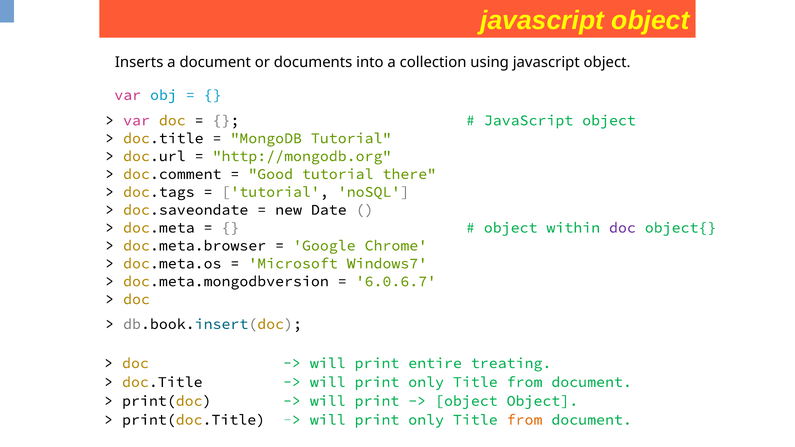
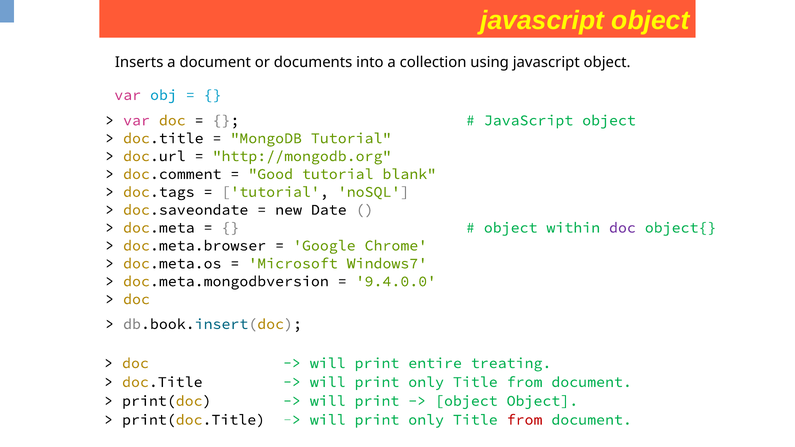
there: there -> blank
6.0.6.7: 6.0.6.7 -> 9.4.0.0
from at (525, 420) colour: orange -> red
